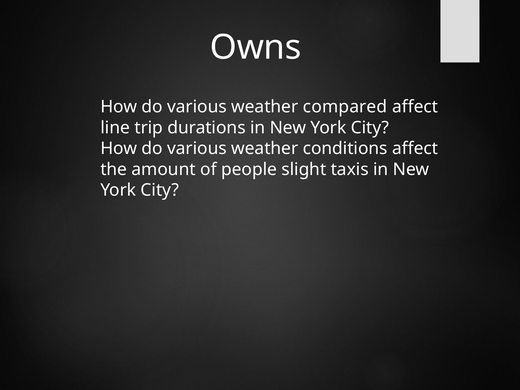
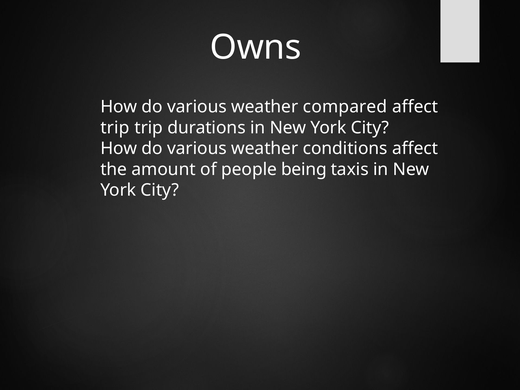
line at (115, 128): line -> trip
slight: slight -> being
